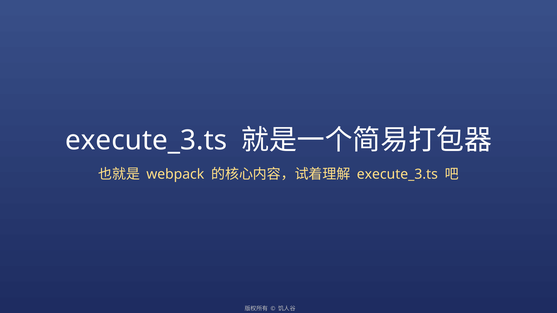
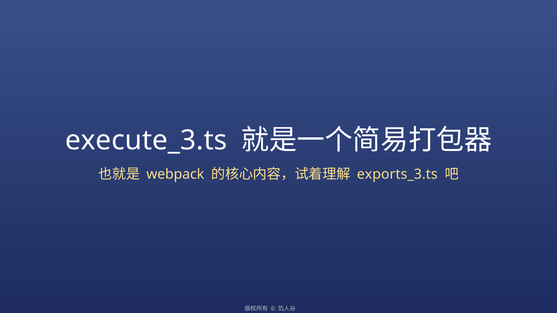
execute_3.ts at (397, 174): execute_3.ts -> exports_3.ts
